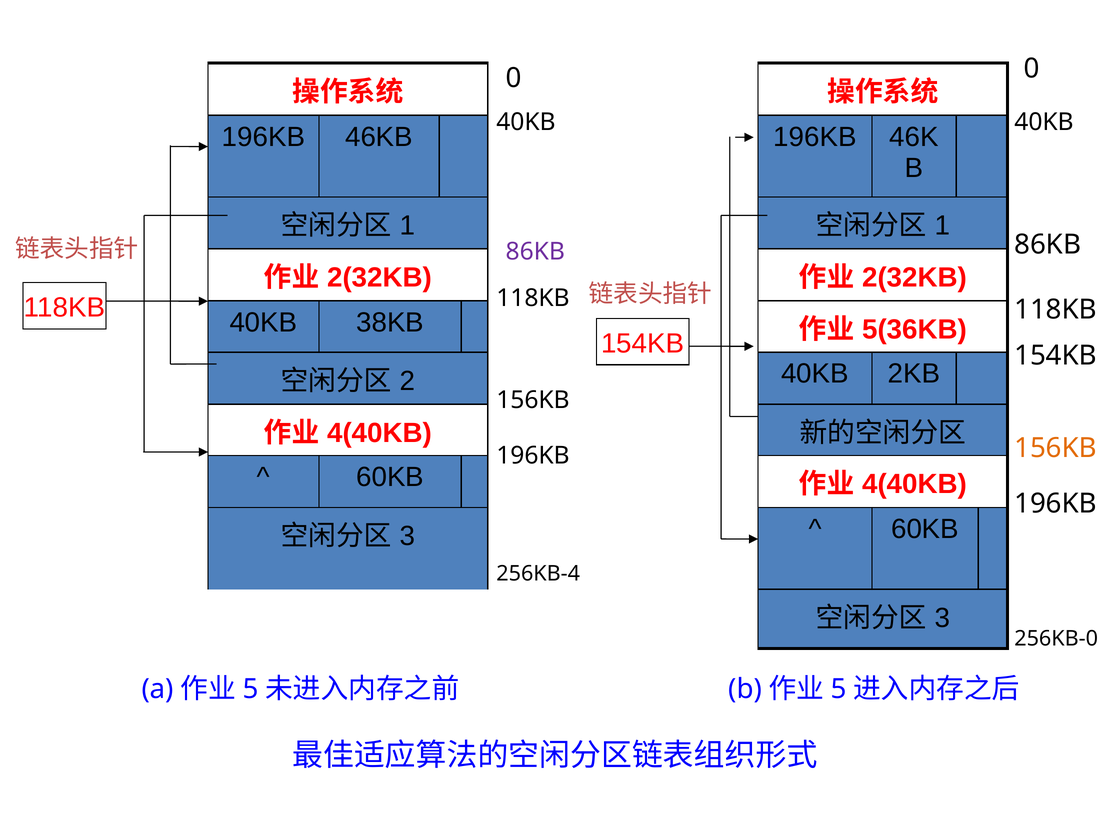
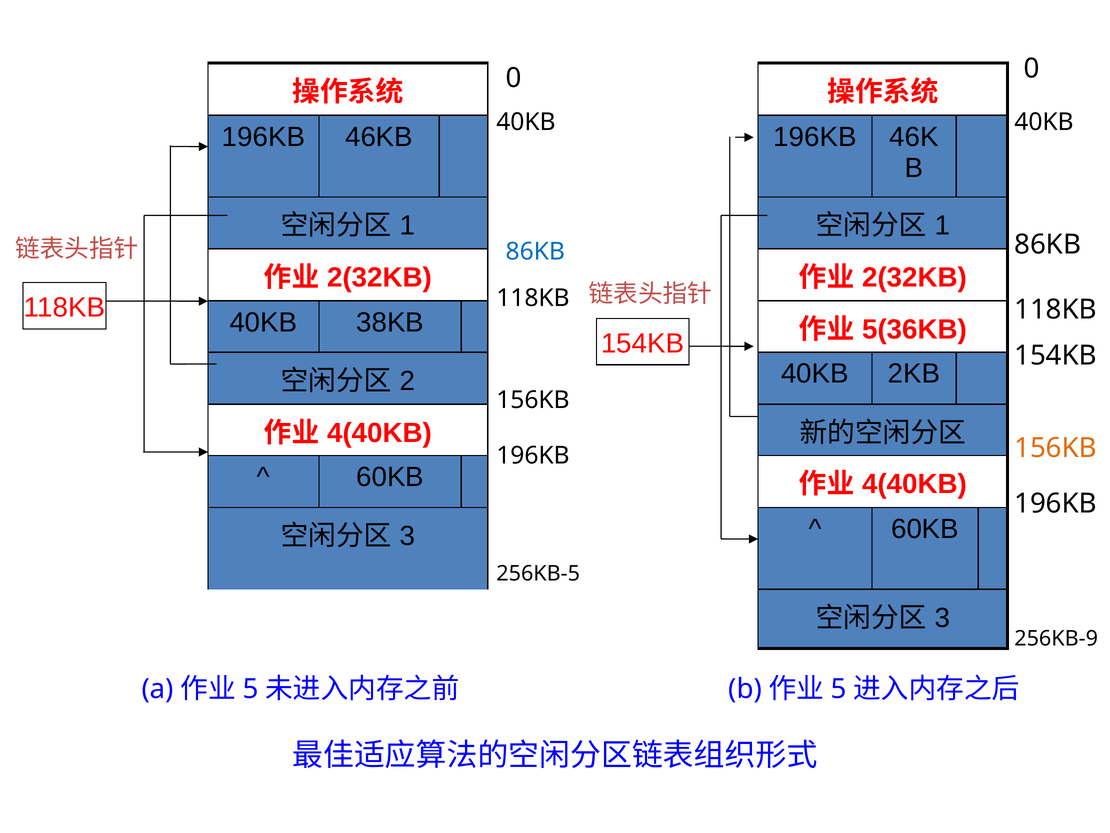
86KB at (535, 252) colour: purple -> blue
256KB-4: 256KB-4 -> 256KB-5
256KB-0: 256KB-0 -> 256KB-9
